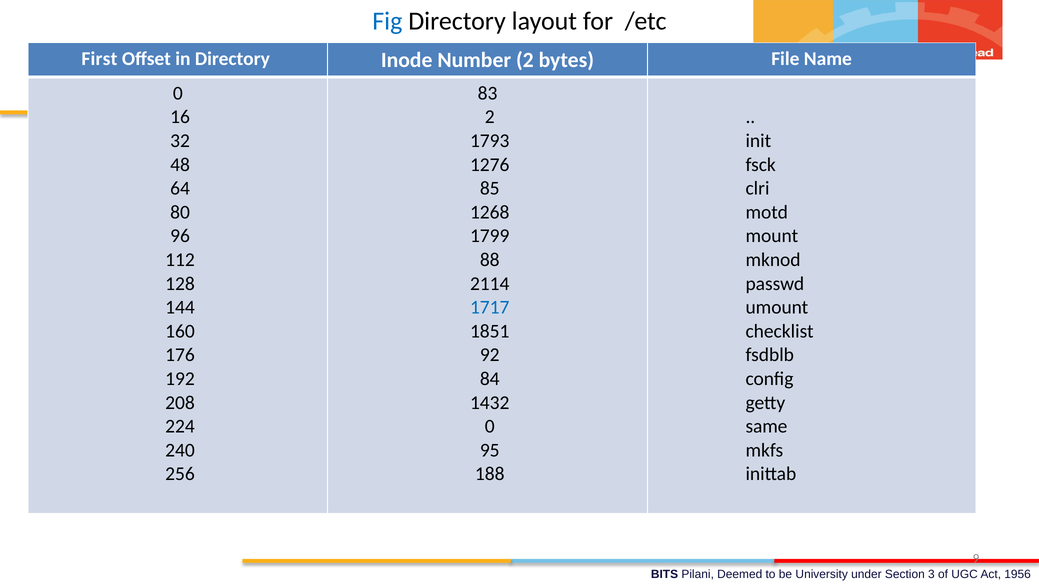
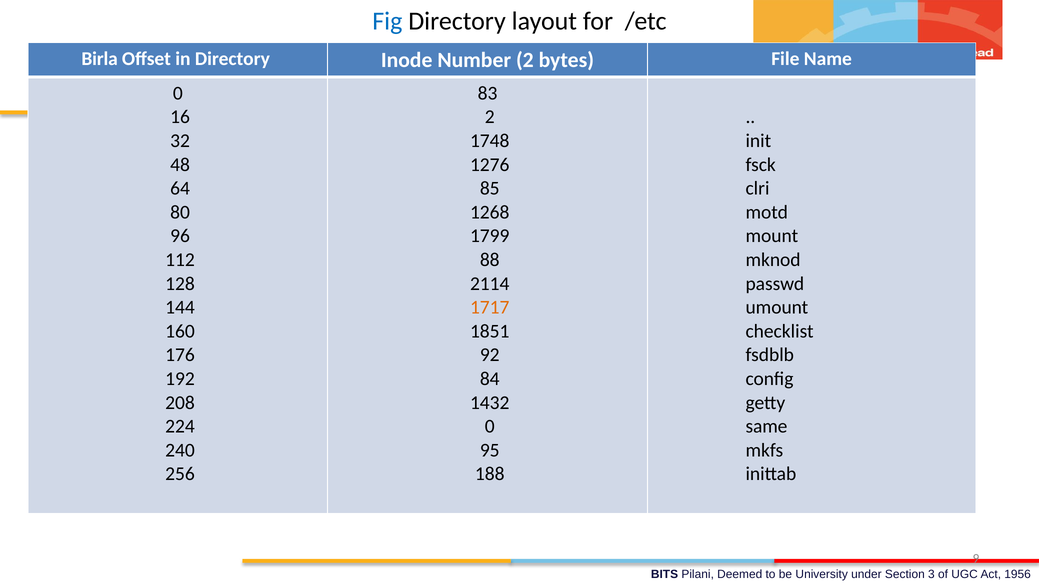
First: First -> Birla
1793: 1793 -> 1748
1717 colour: blue -> orange
